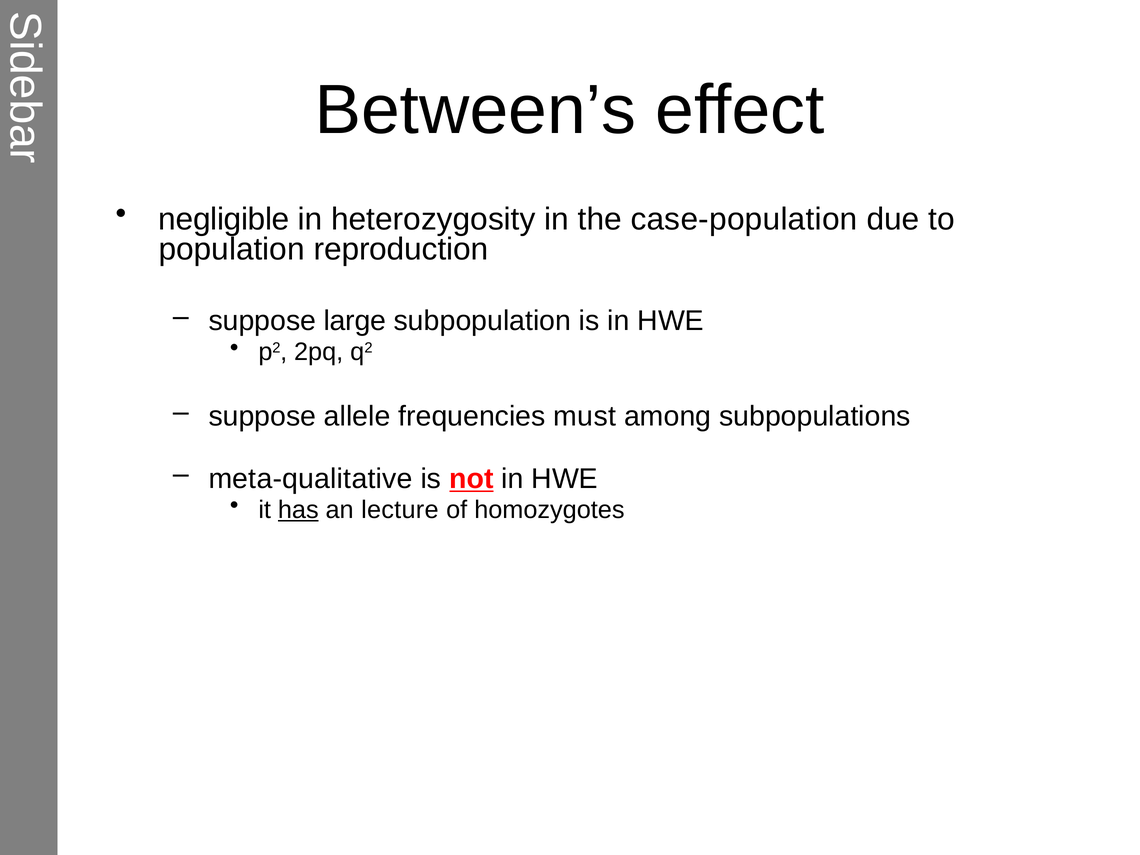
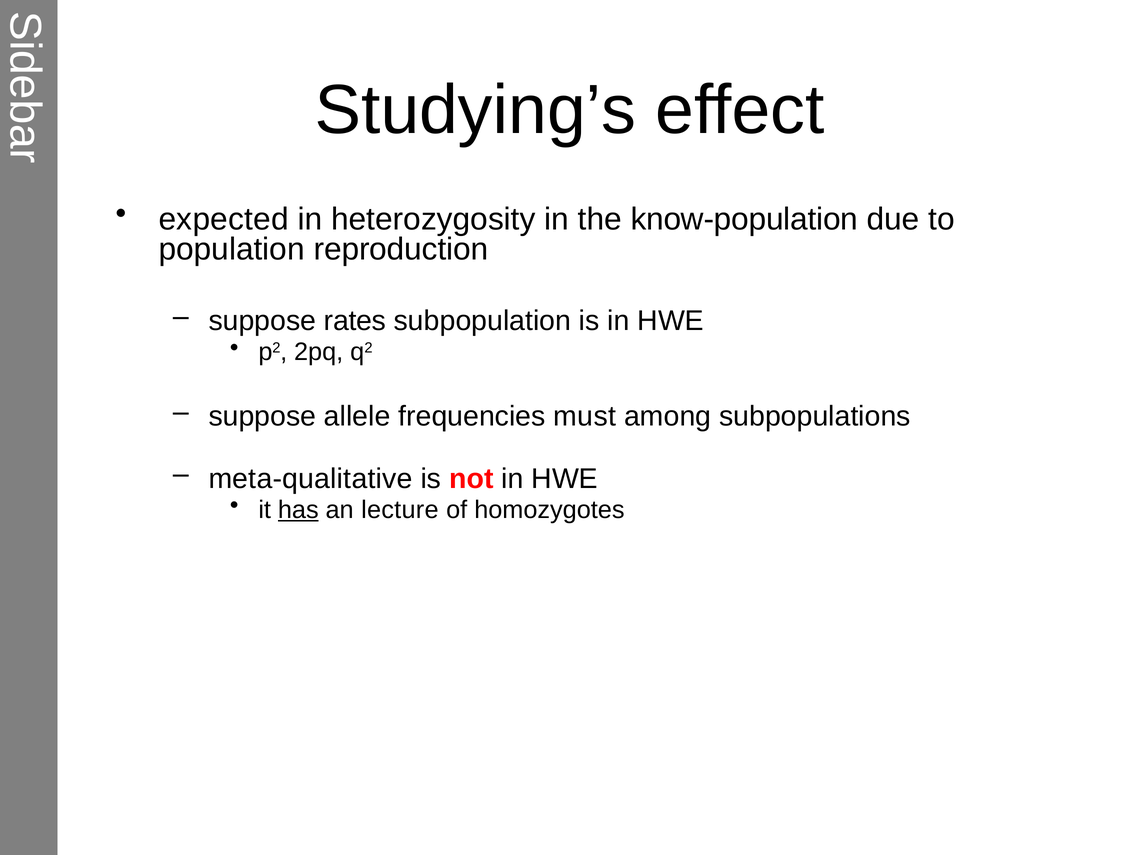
Between’s: Between’s -> Studying’s
negligible: negligible -> expected
case-population: case-population -> know-population
large: large -> rates
not underline: present -> none
